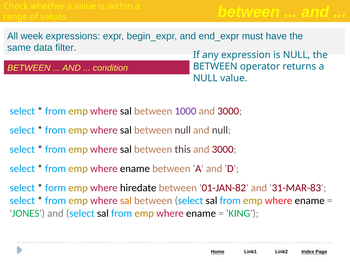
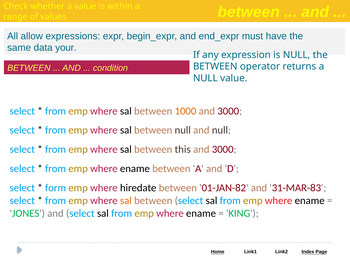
week: week -> allow
filter: filter -> your
1000 colour: purple -> orange
